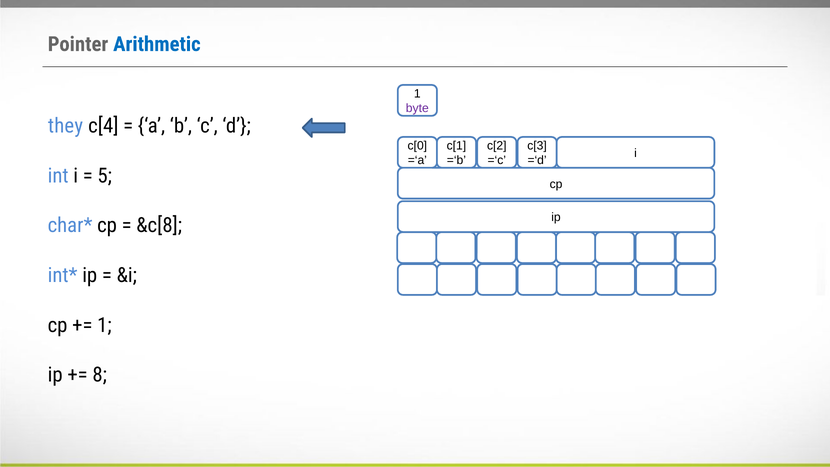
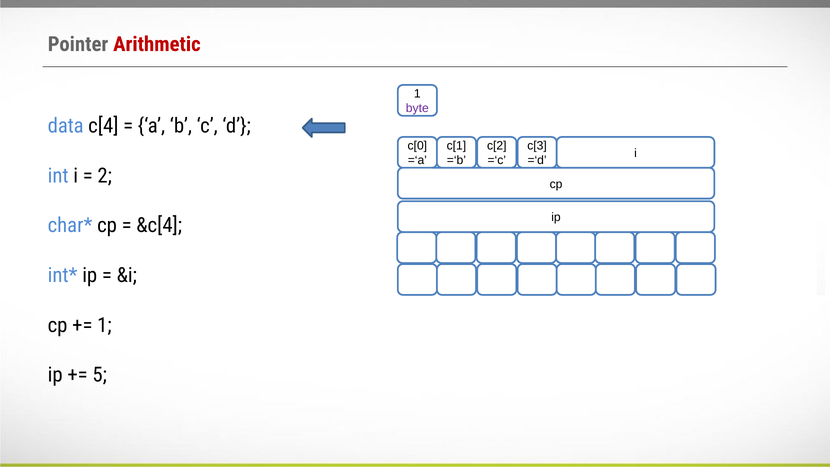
Arithmetic colour: blue -> red
they: they -> data
5: 5 -> 2
&c[8: &c[8 -> &c[4
8: 8 -> 5
